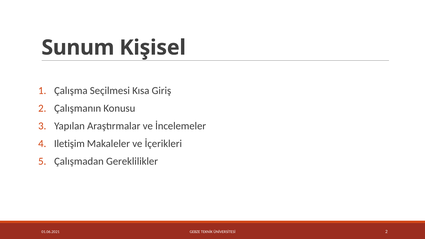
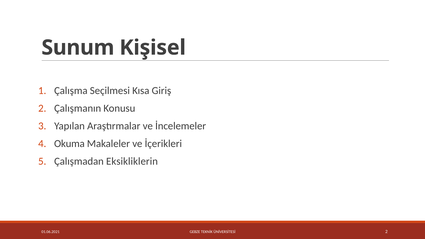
Iletişim: Iletişim -> Okuma
Gereklilikler: Gereklilikler -> Eksikliklerin
